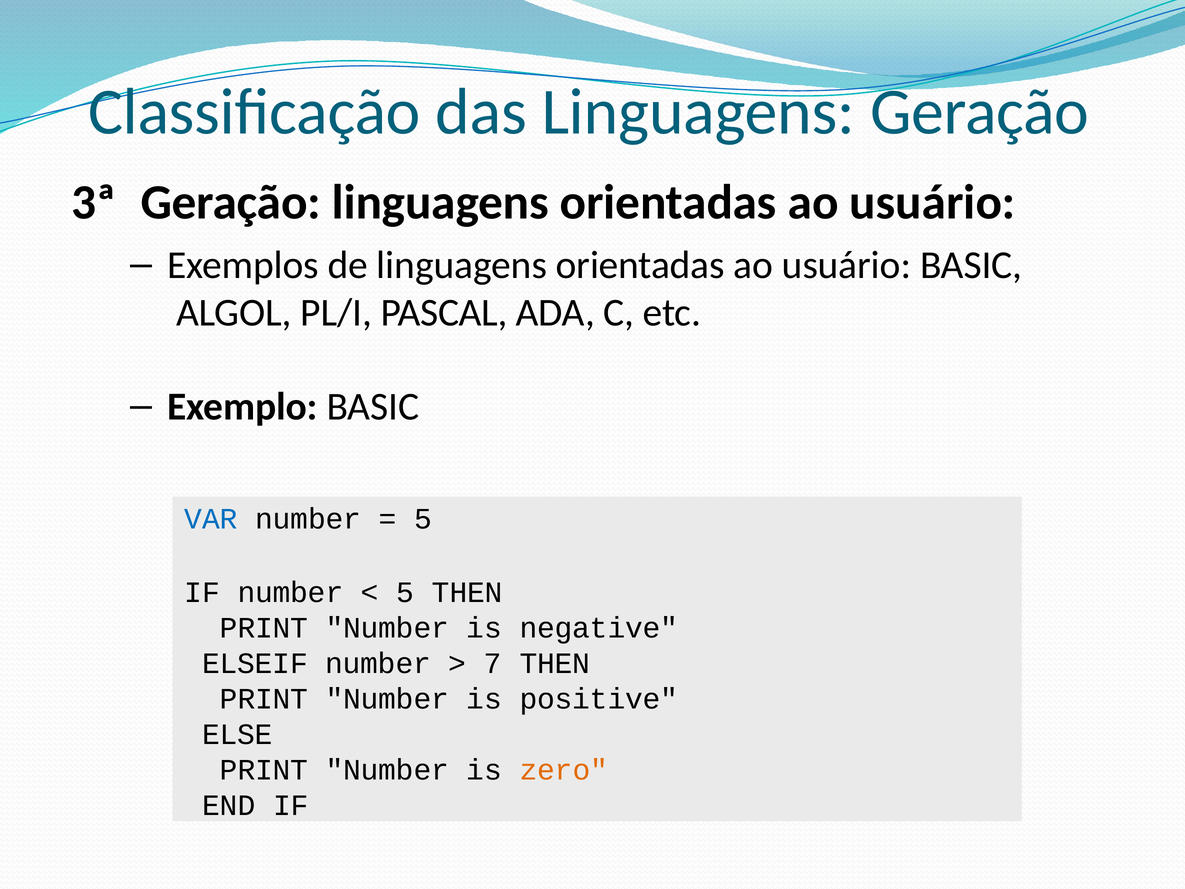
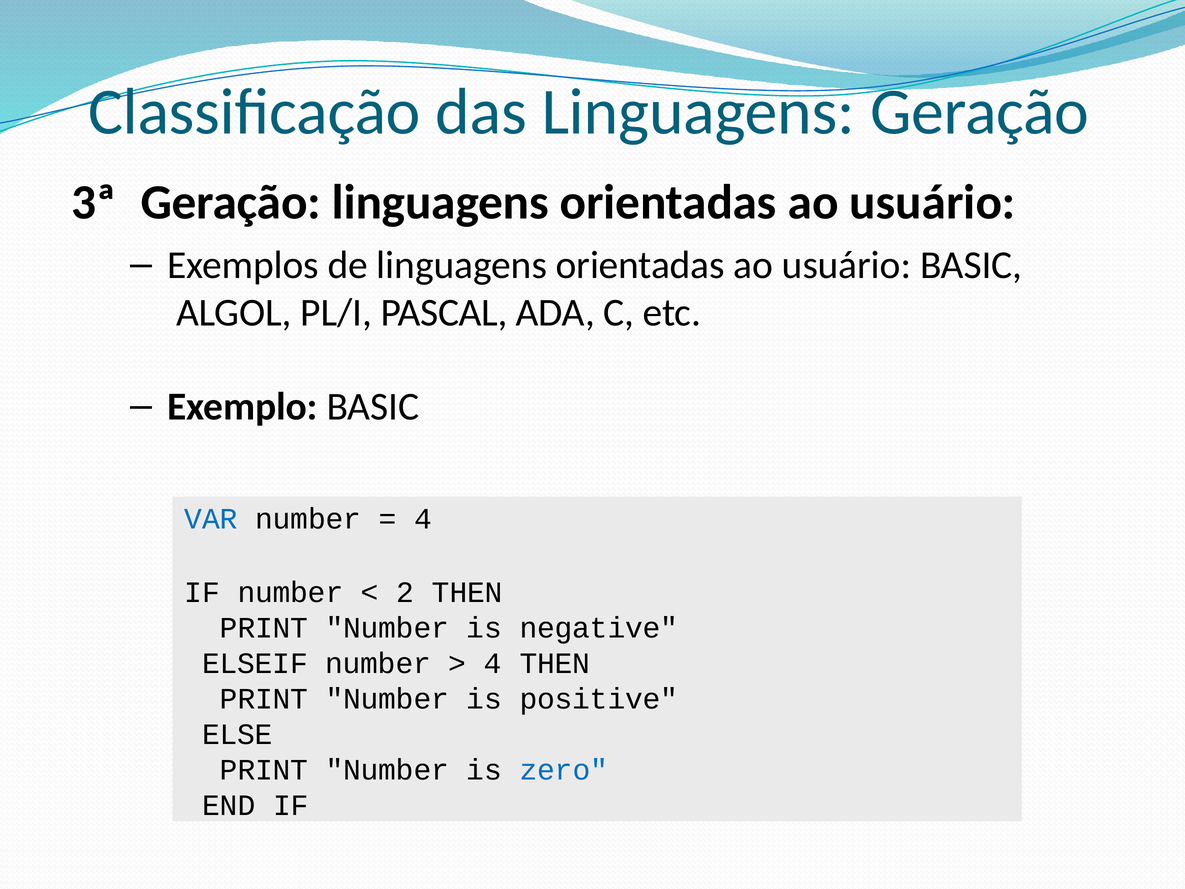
5 at (423, 519): 5 -> 4
5 at (405, 592): 5 -> 2
7 at (493, 663): 7 -> 4
zero colour: orange -> blue
